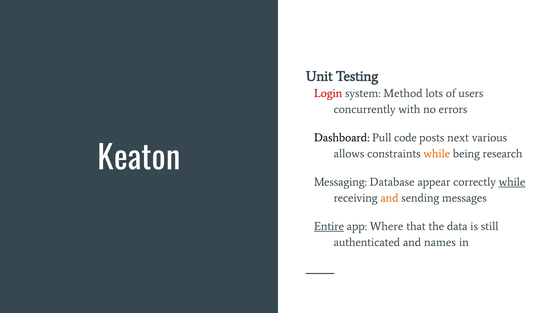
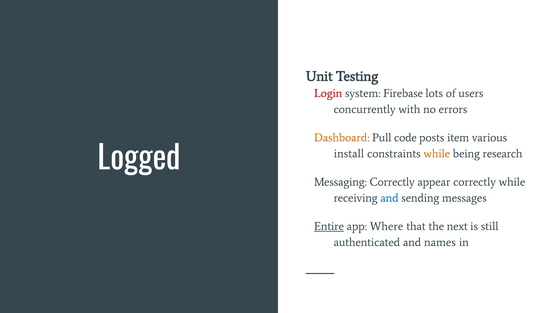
Method: Method -> Firebase
Dashboard colour: black -> orange
next: next -> item
allows: allows -> install
Keaton: Keaton -> Logged
Messaging Database: Database -> Correctly
while at (512, 182) underline: present -> none
and at (389, 198) colour: orange -> blue
data: data -> next
